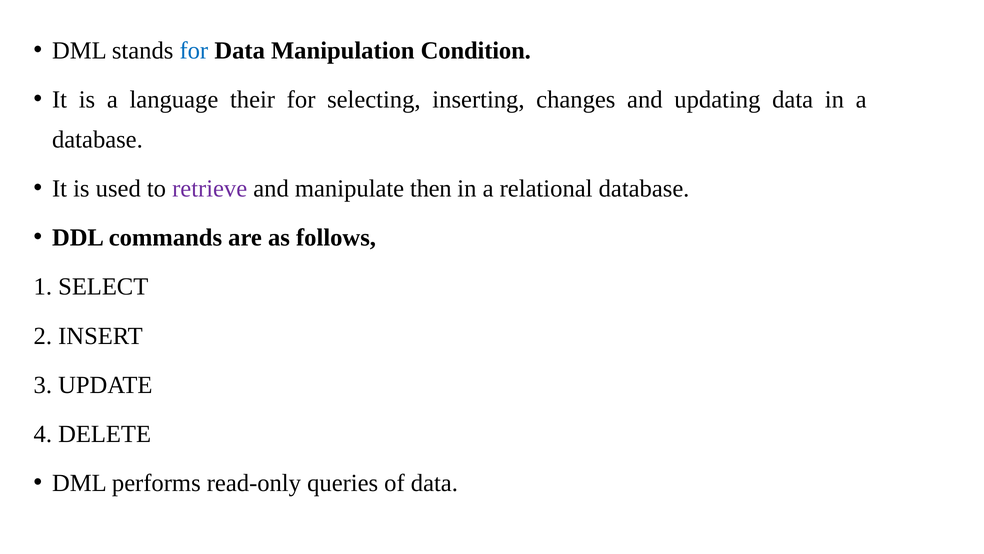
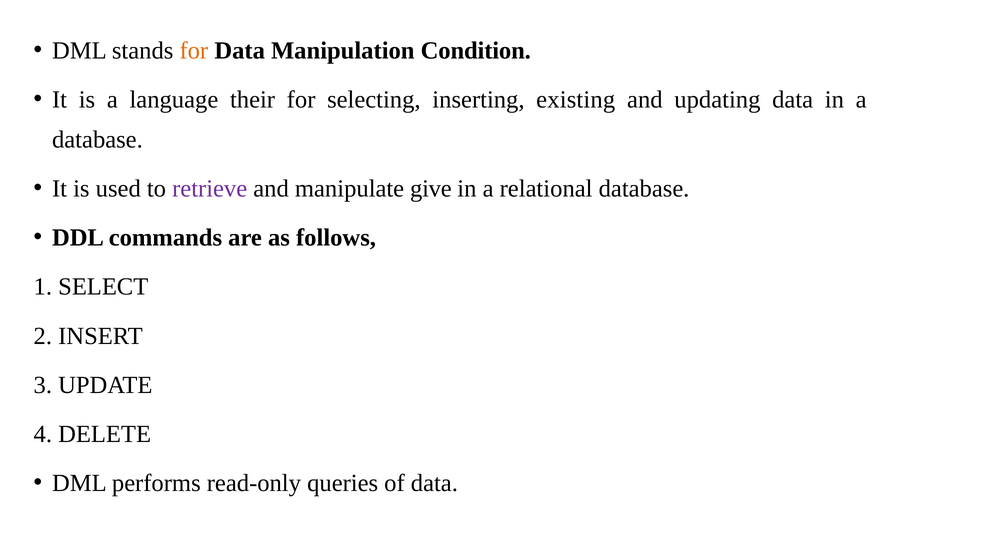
for at (194, 51) colour: blue -> orange
changes: changes -> existing
then: then -> give
